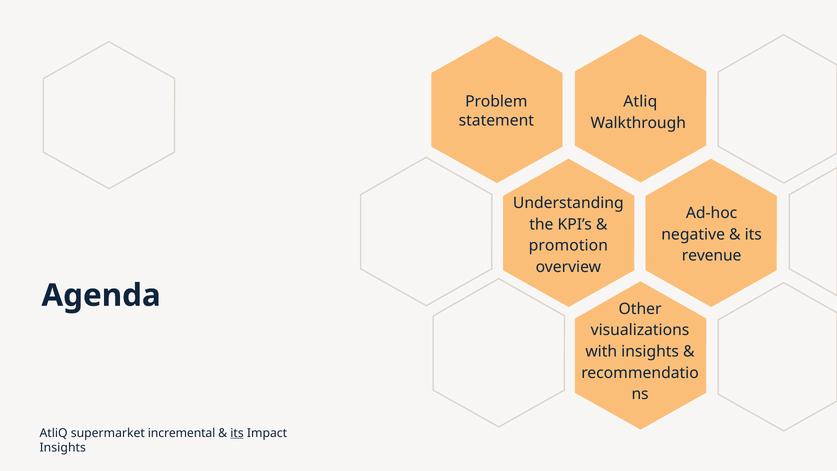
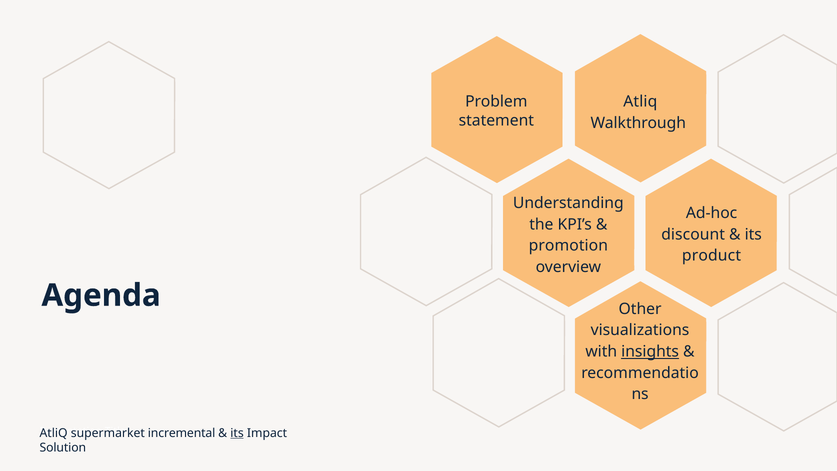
negative: negative -> discount
revenue: revenue -> product
insights at (650, 351) underline: none -> present
Insights at (63, 448): Insights -> Solution
